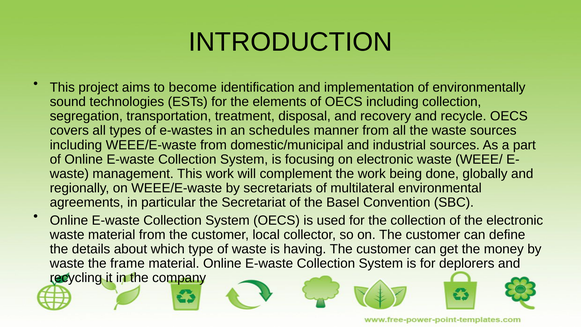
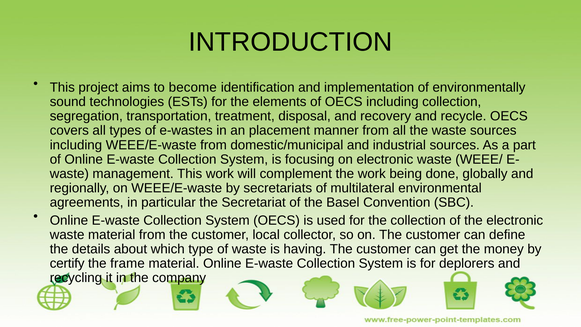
schedules: schedules -> placement
waste at (67, 263): waste -> certify
